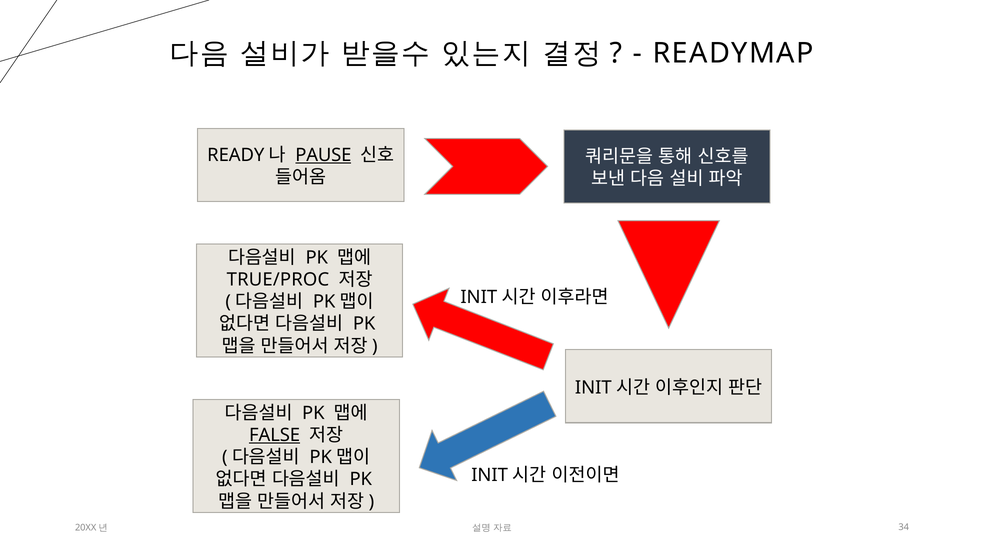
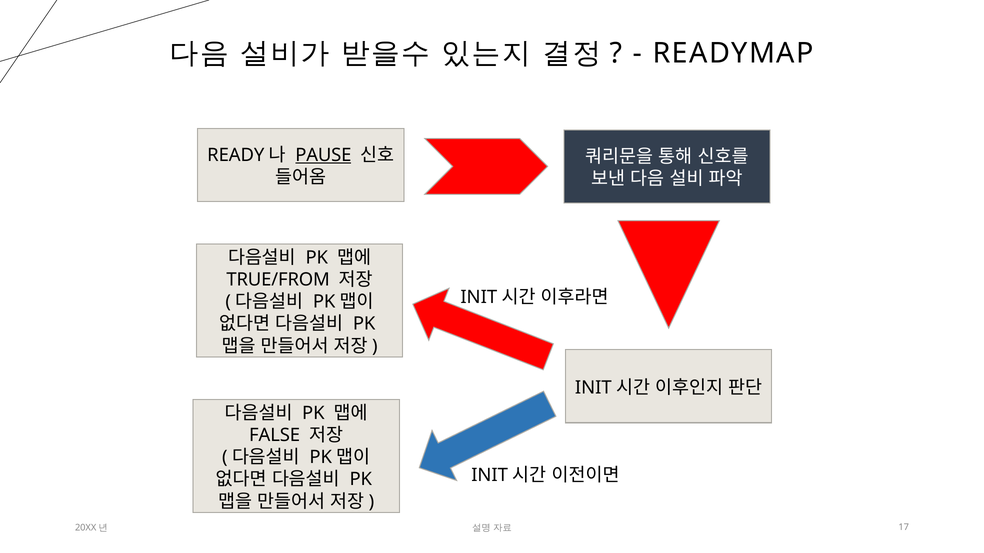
TRUE/PROC: TRUE/PROC -> TRUE/FROM
FALSE underline: present -> none
34: 34 -> 17
